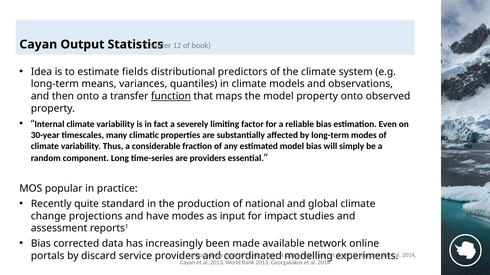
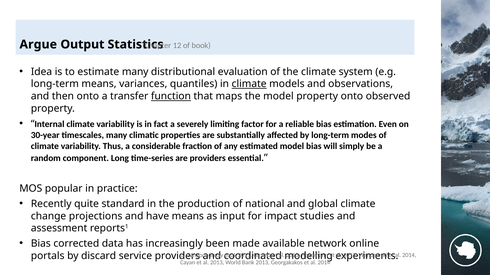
Cayan at (38, 44): Cayan -> Argue
estimate fields: fields -> many
predictors: predictors -> evaluation
climate at (249, 84) underline: none -> present
have modes: modes -> means
